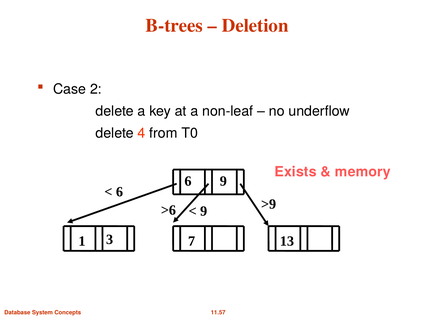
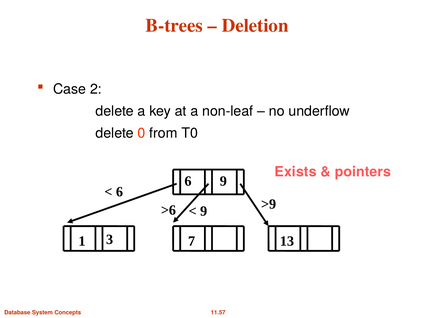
4: 4 -> 0
memory: memory -> pointers
